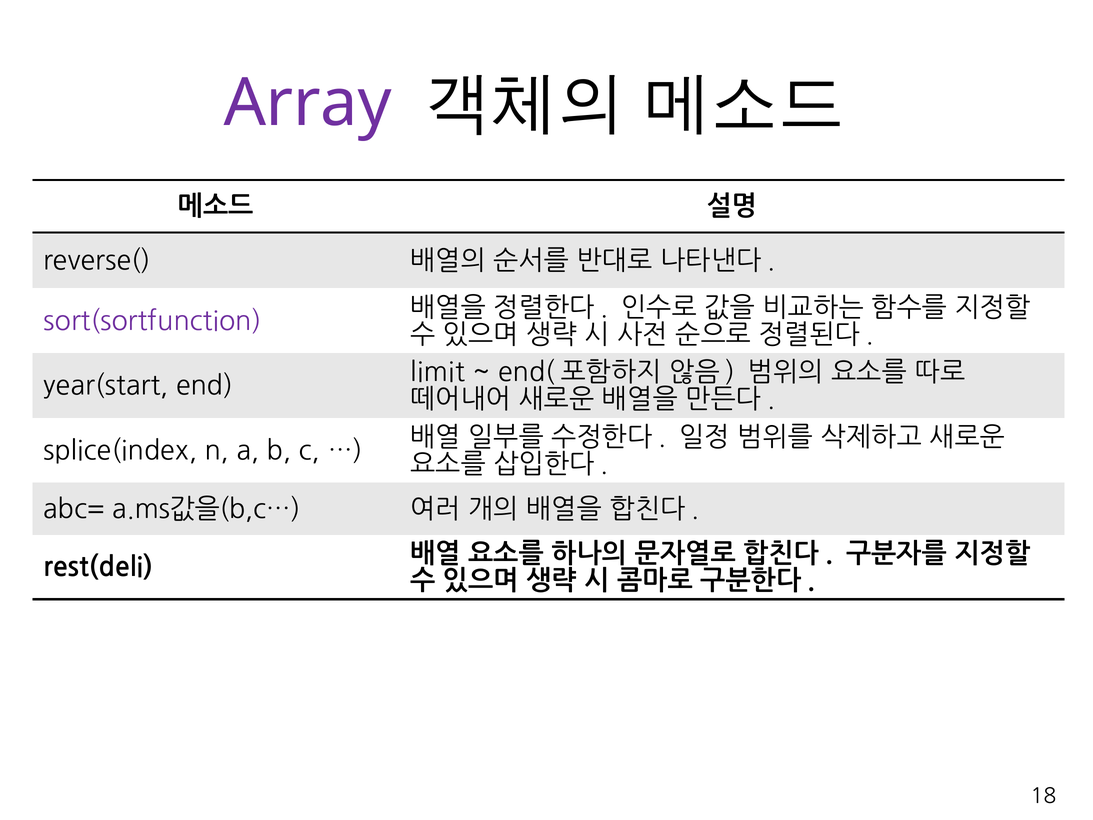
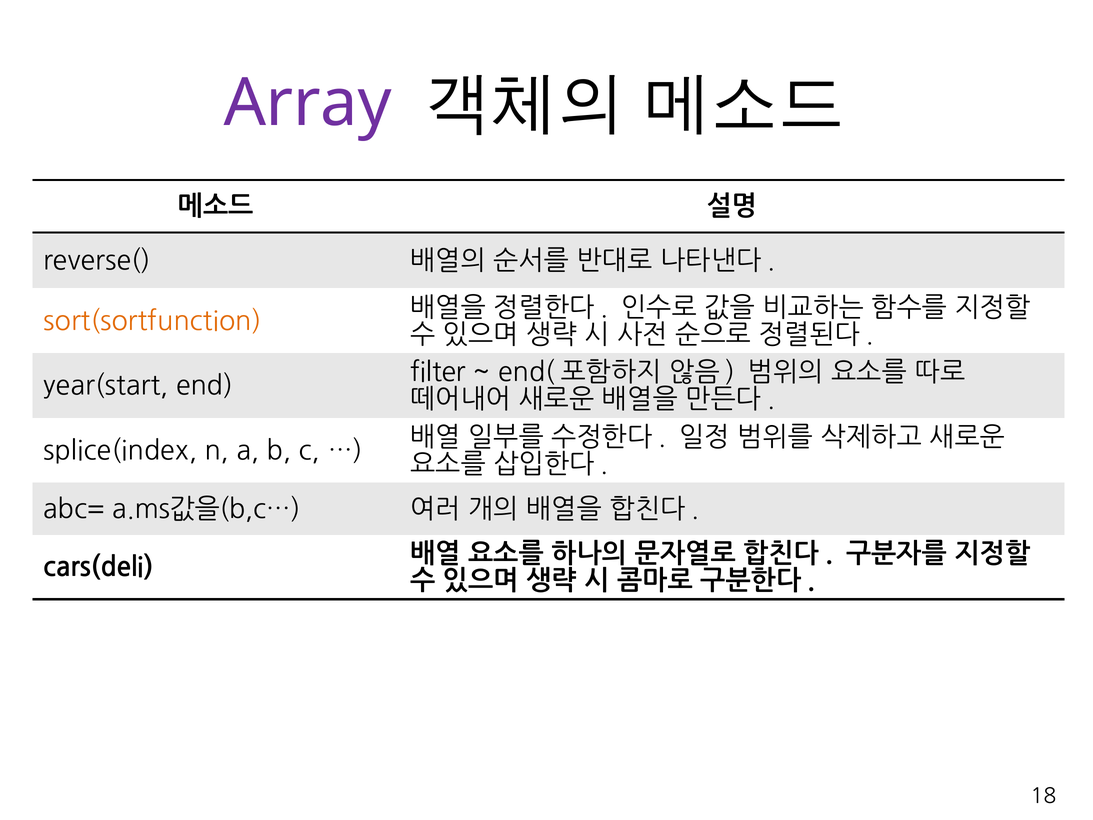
sort(sortfunction colour: purple -> orange
limit: limit -> filter
rest(deli: rest(deli -> cars(deli
